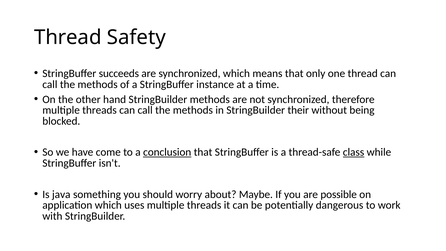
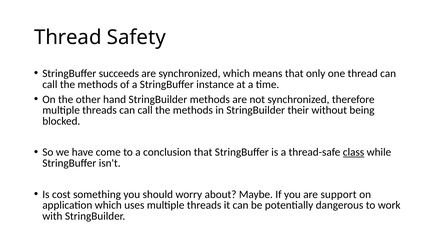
conclusion underline: present -> none
java: java -> cost
possible: possible -> support
